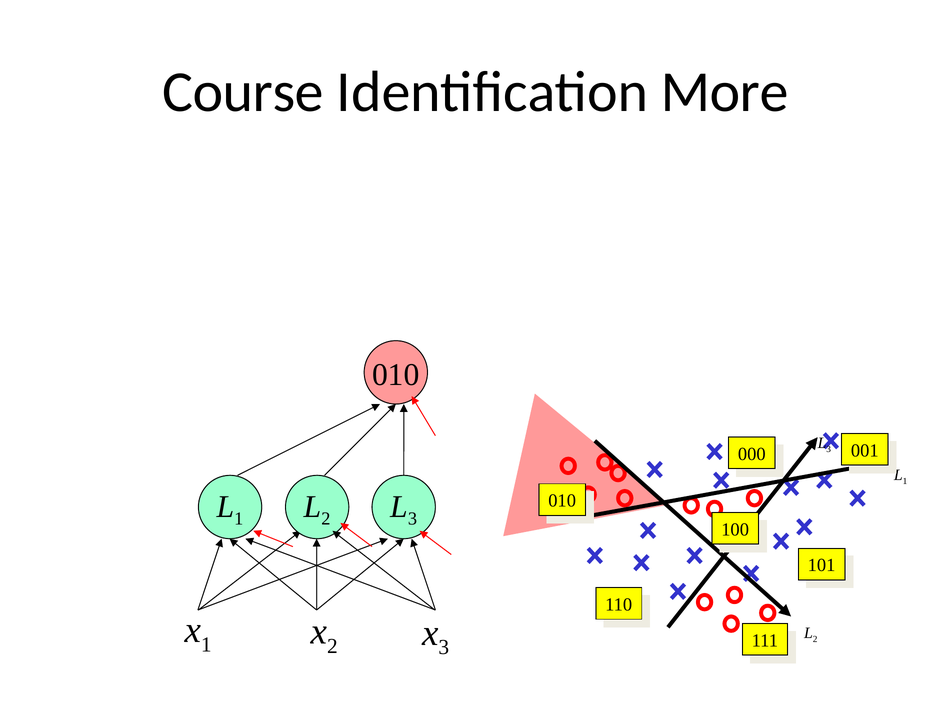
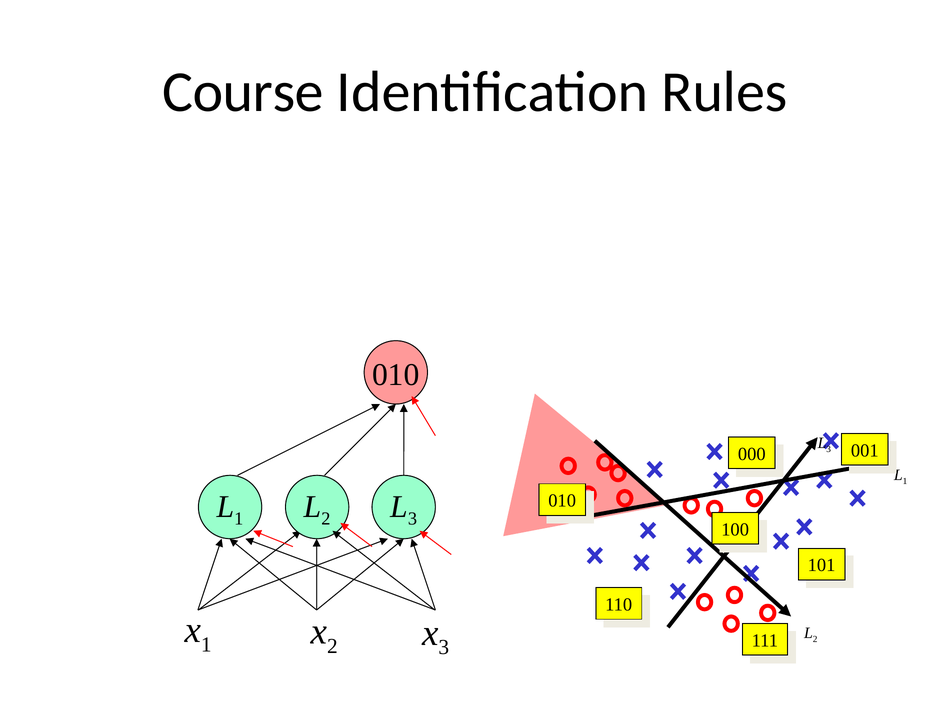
More: More -> Rules
